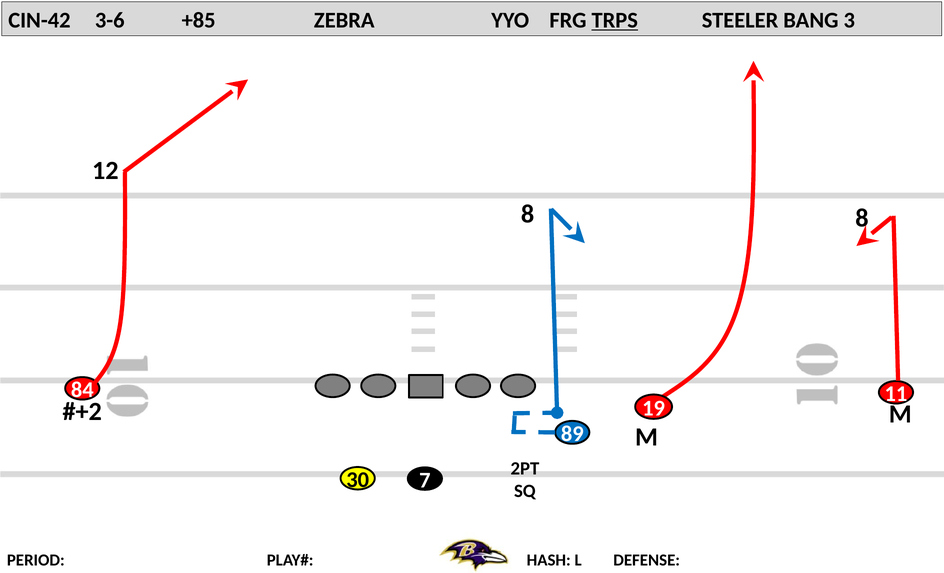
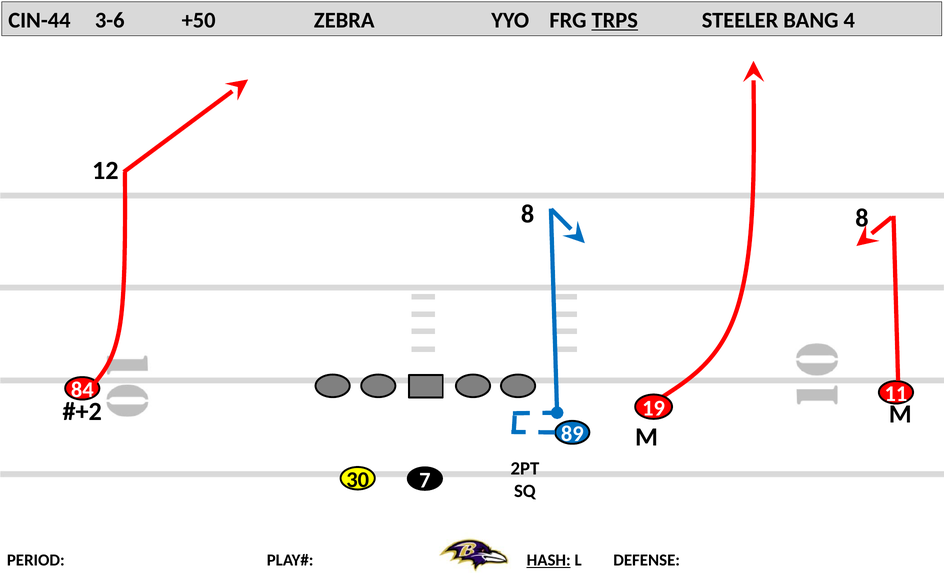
CIN-42: CIN-42 -> CIN-44
+85: +85 -> +50
3: 3 -> 4
HASH underline: none -> present
